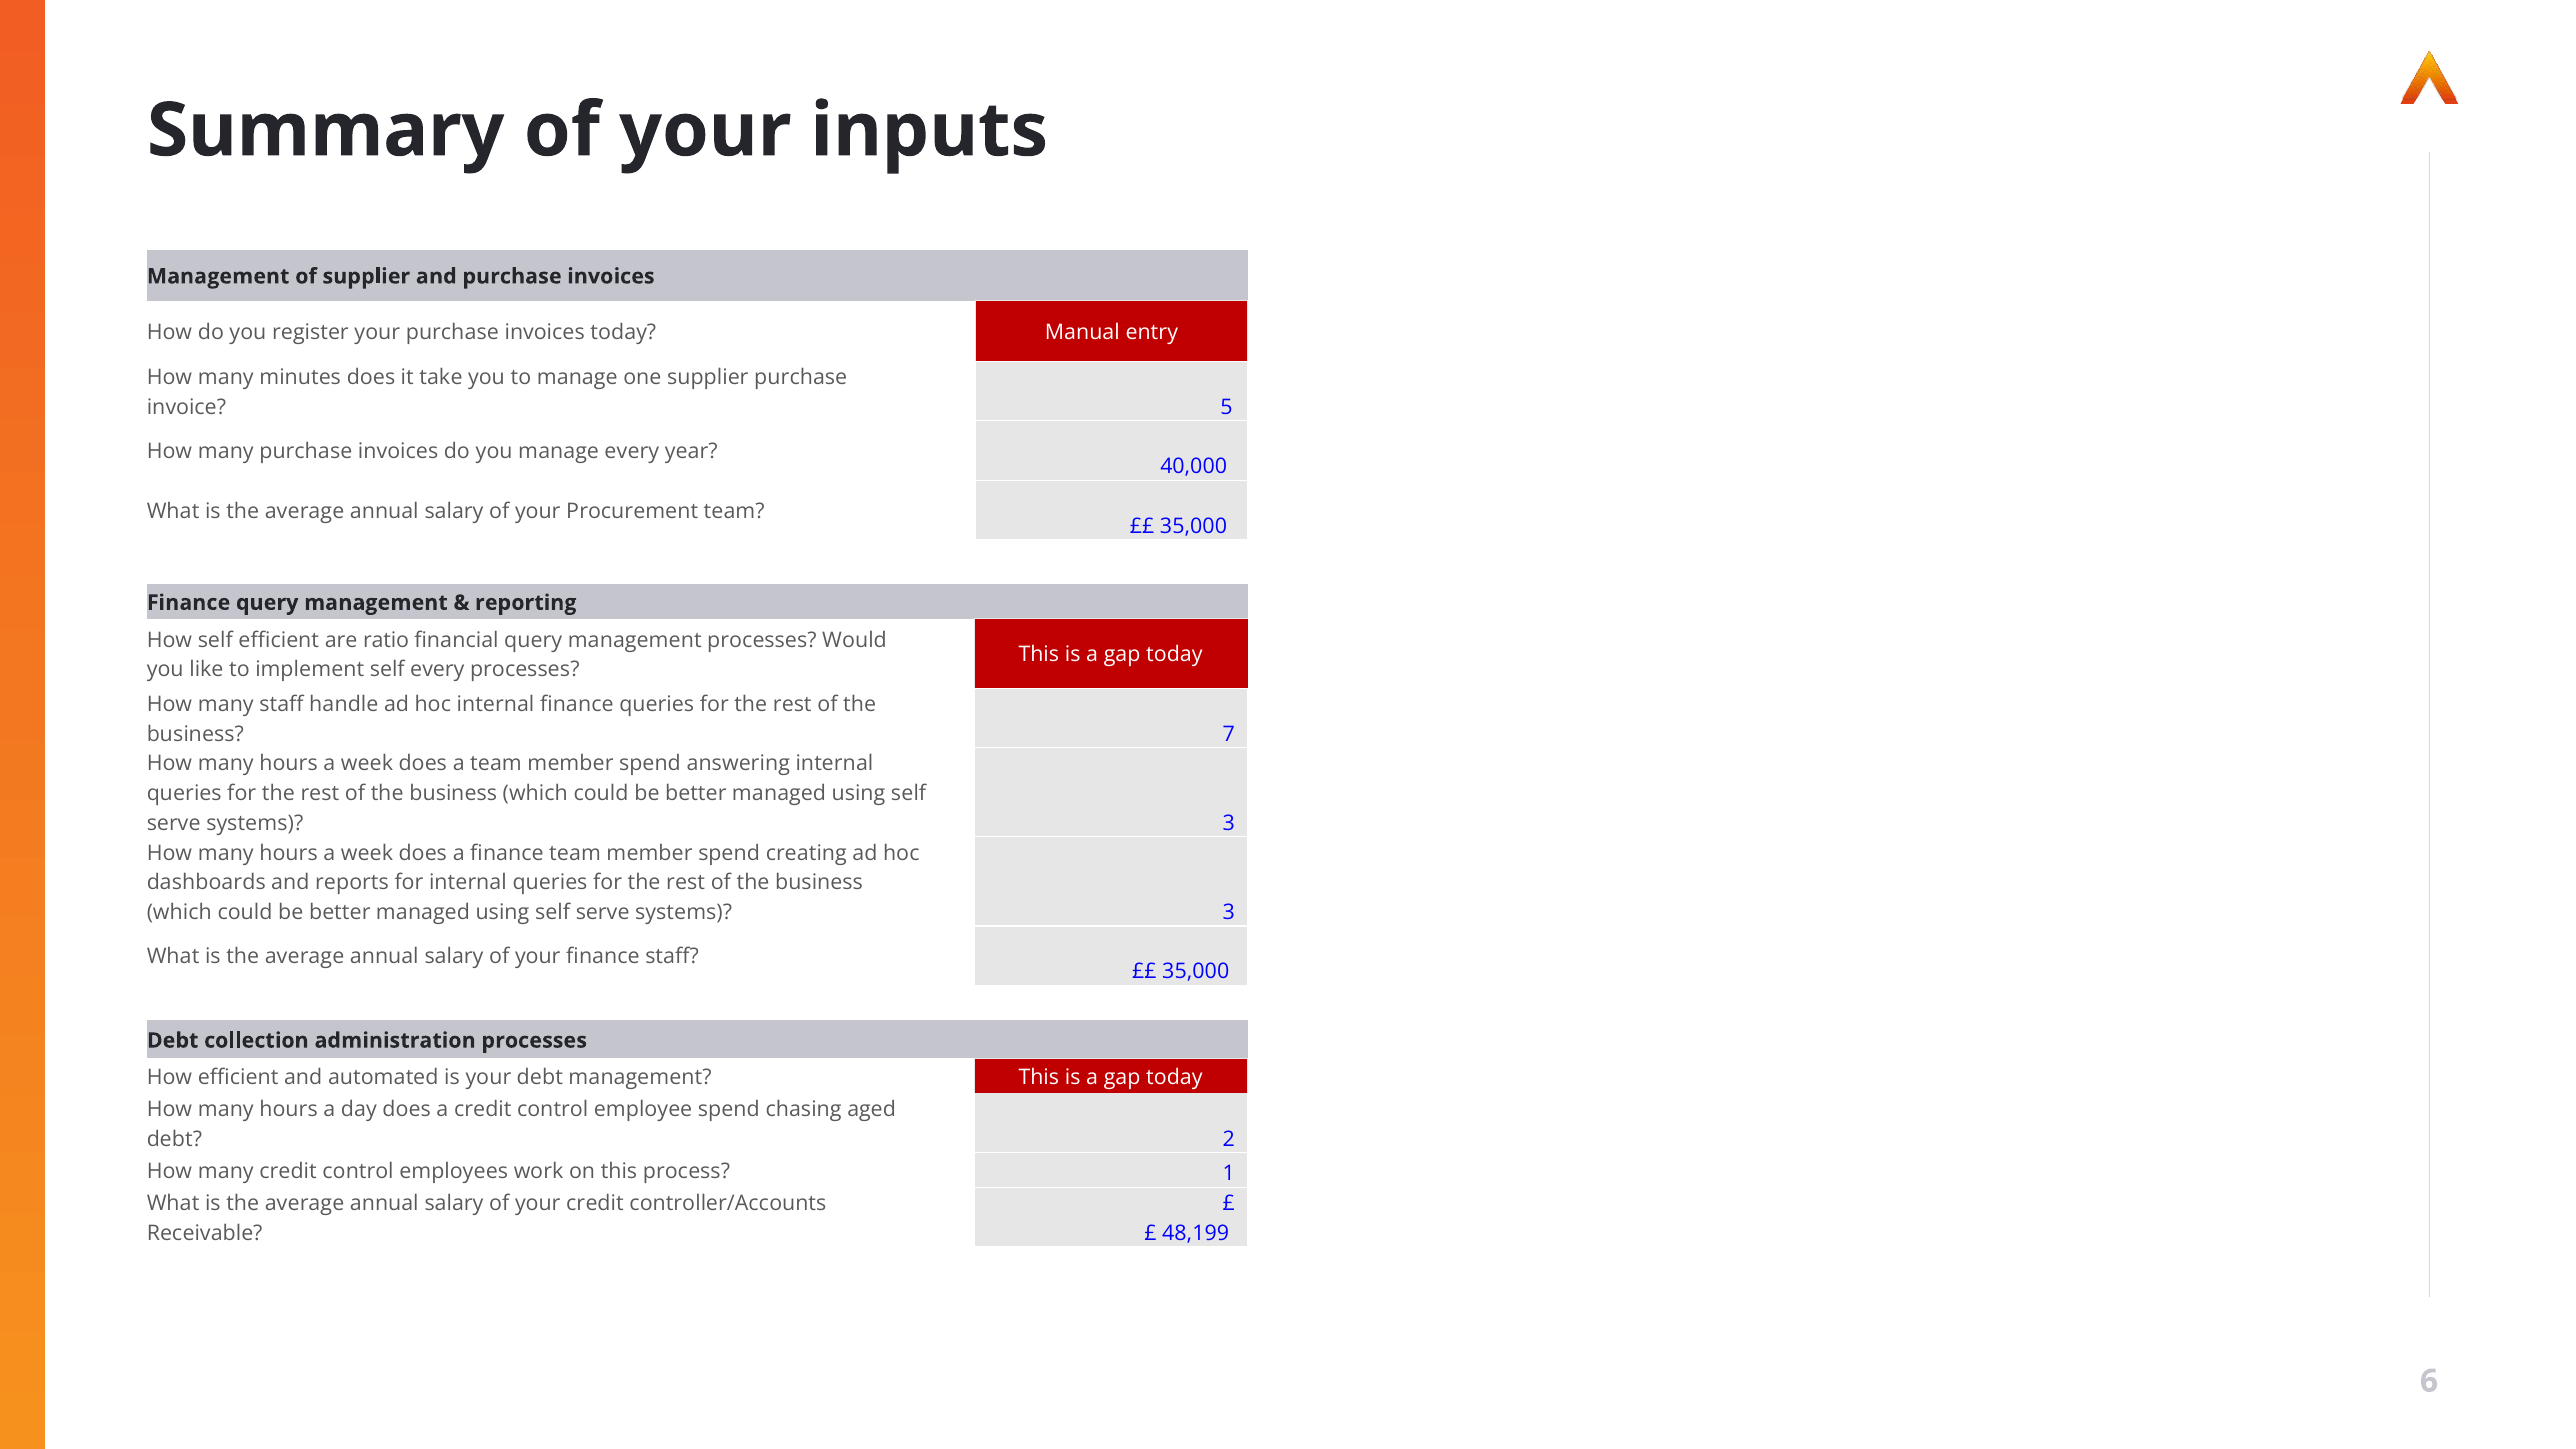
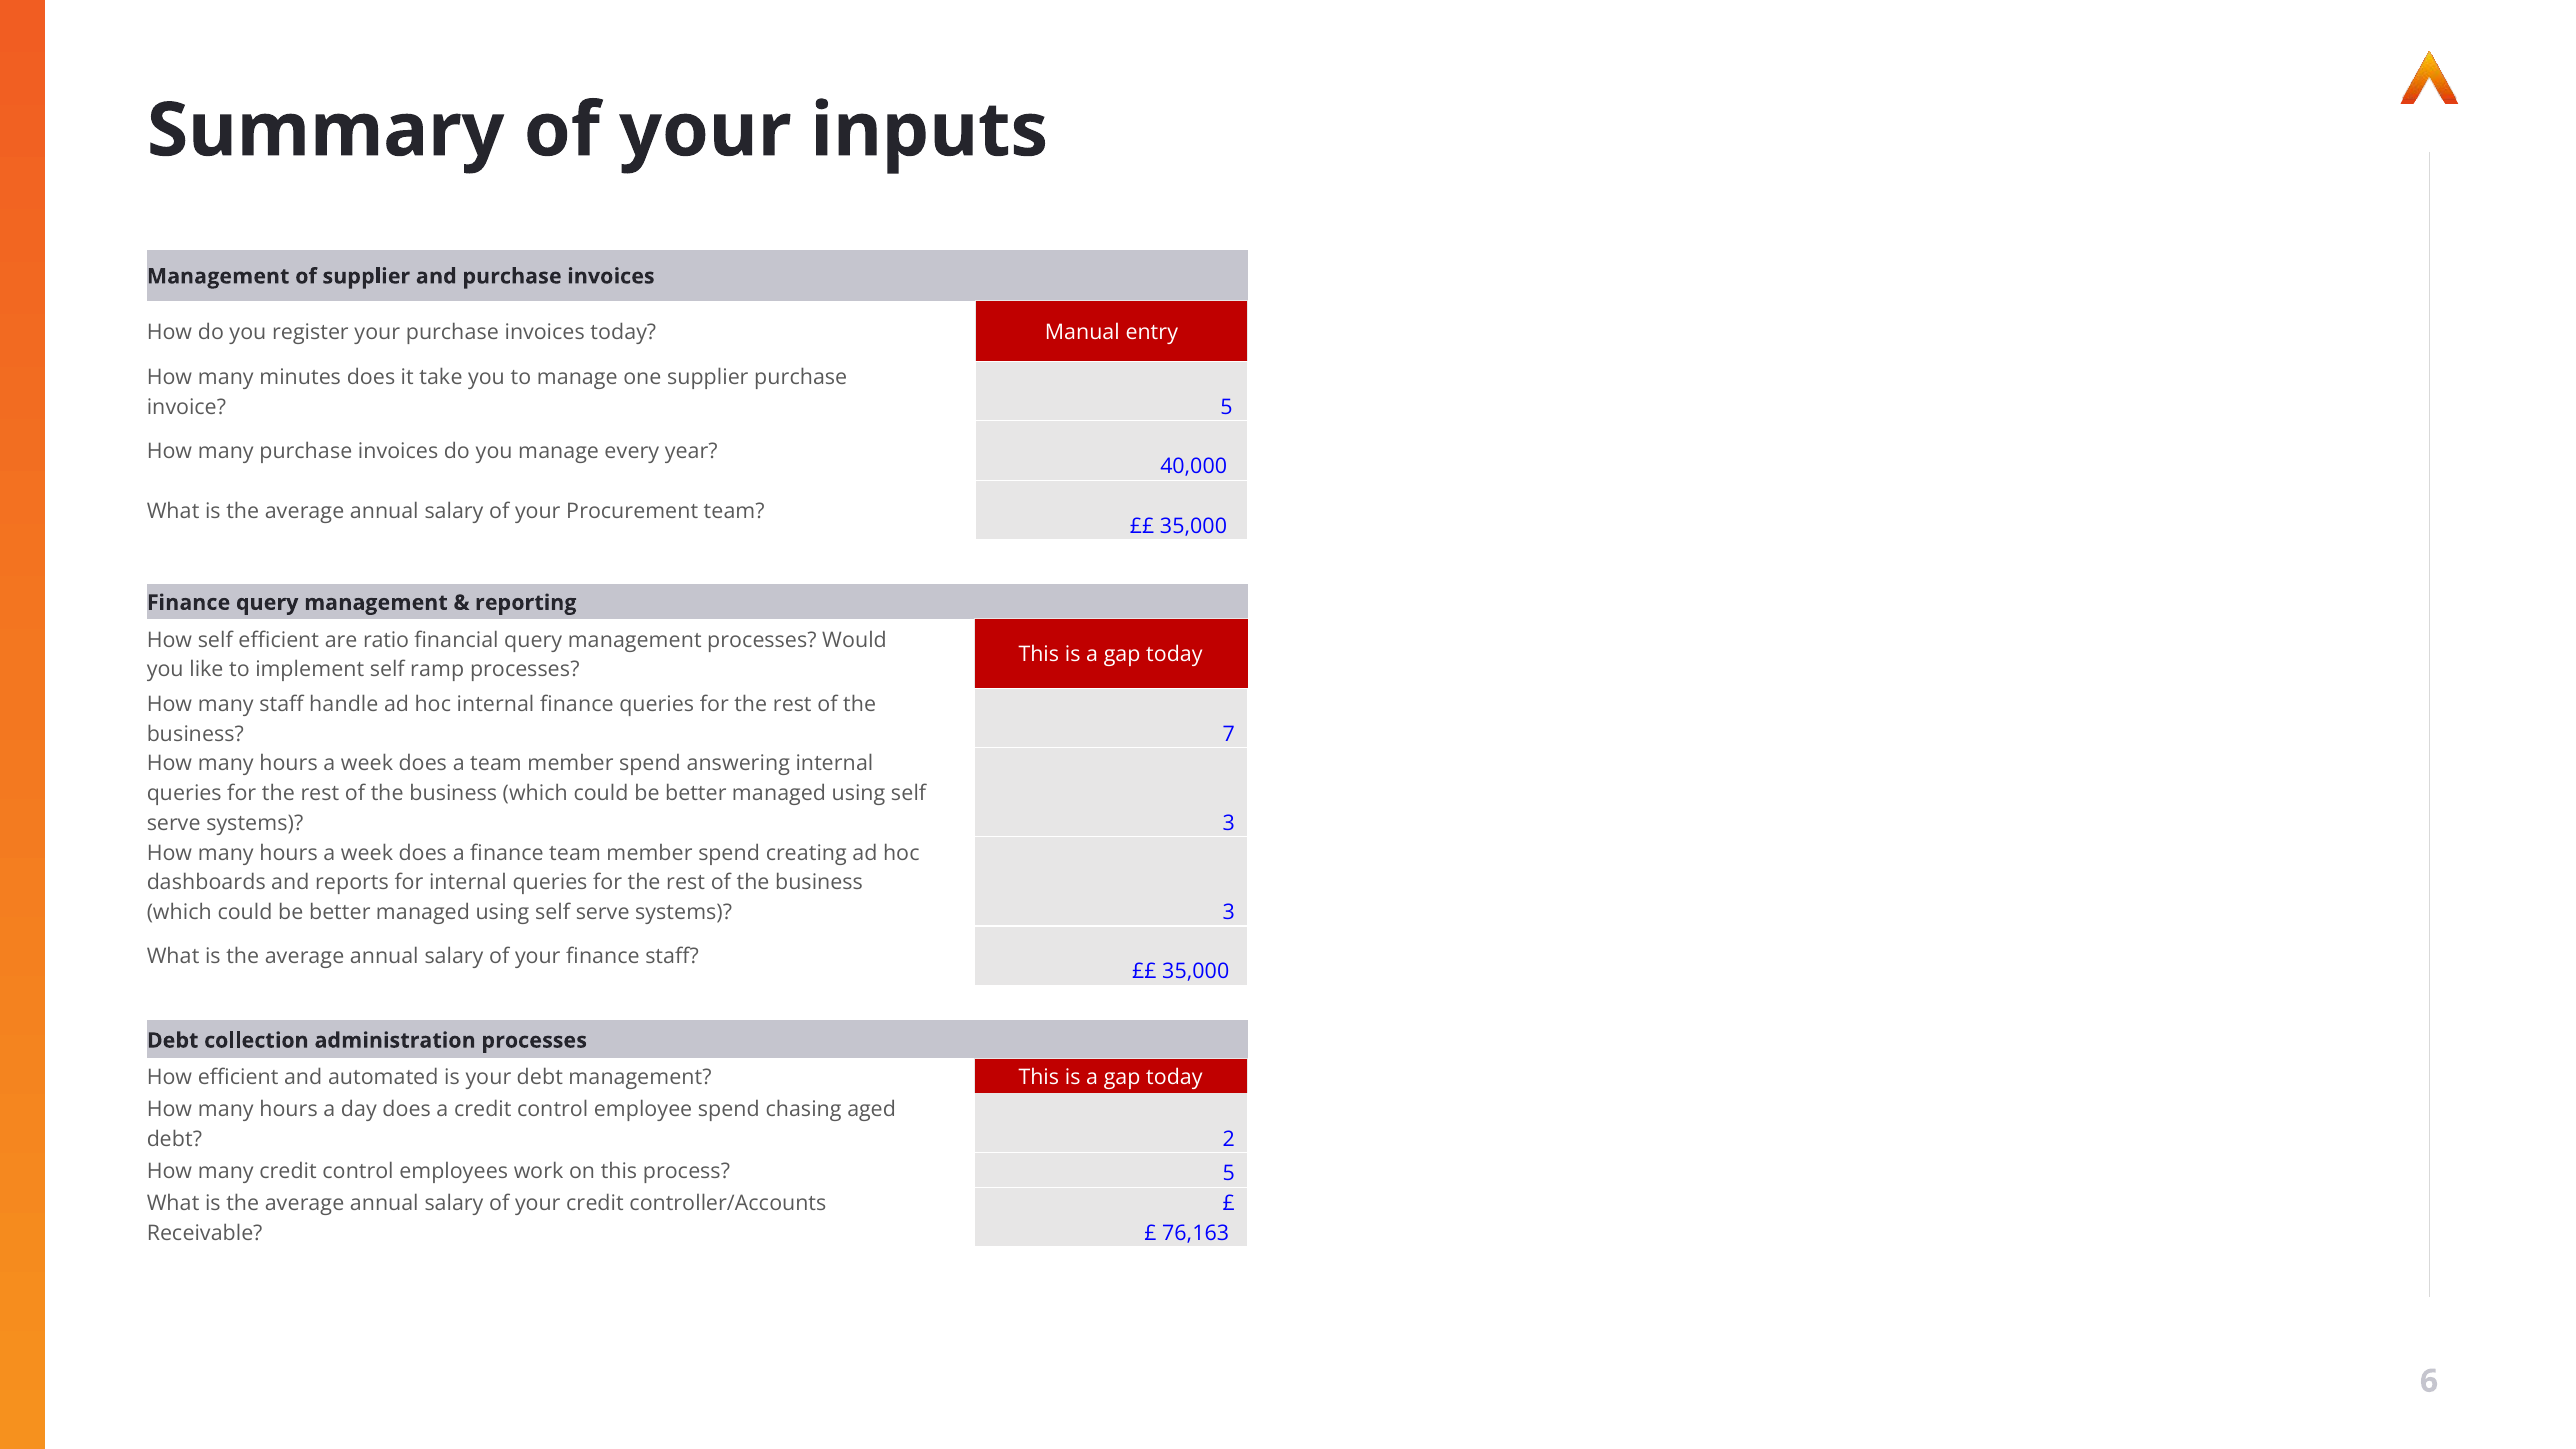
self every: every -> ramp
process 1: 1 -> 5
48,199: 48,199 -> 76,163
